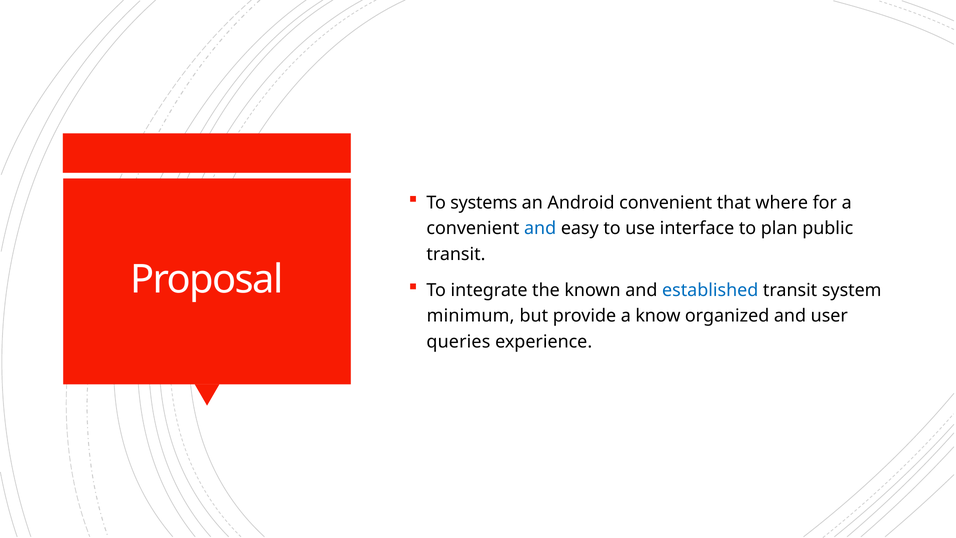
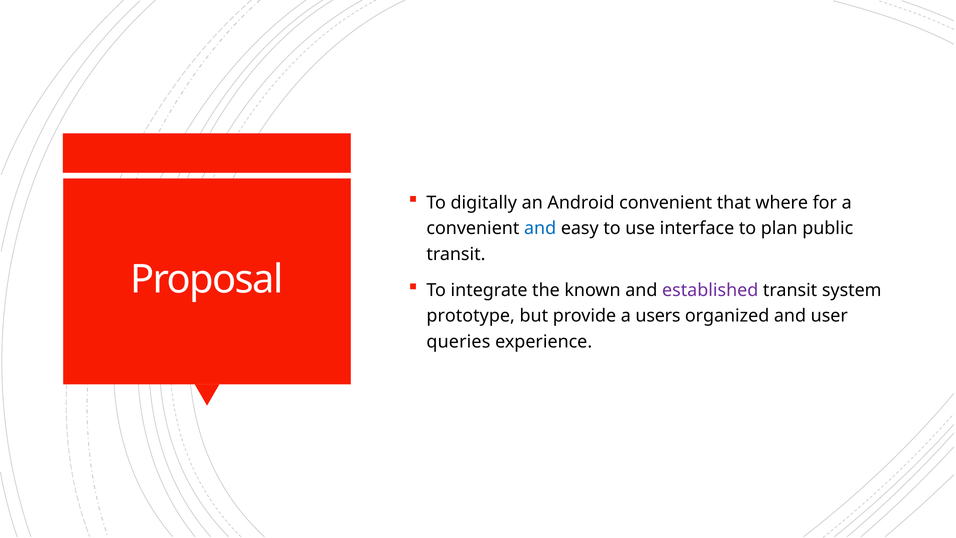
systems: systems -> digitally
established colour: blue -> purple
minimum: minimum -> prototype
know: know -> users
